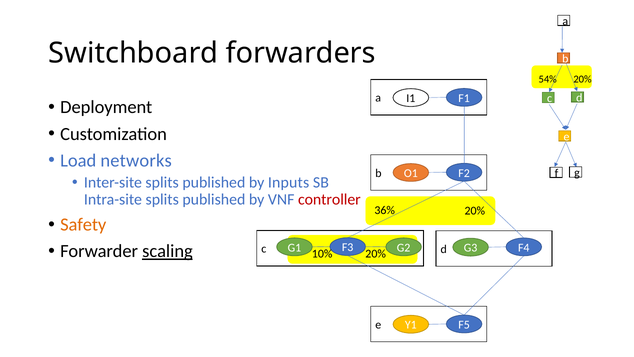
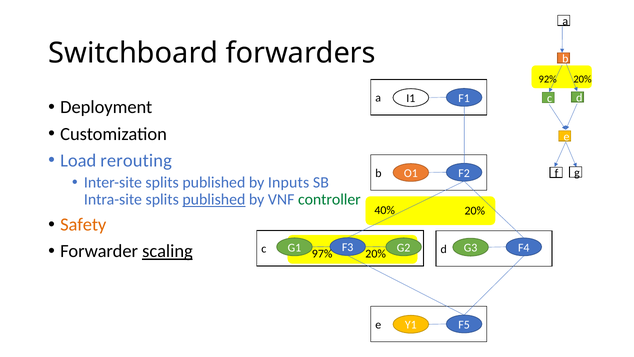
54%: 54% -> 92%
networks: networks -> rerouting
published at (214, 199) underline: none -> present
controller colour: red -> green
36%: 36% -> 40%
10%: 10% -> 97%
